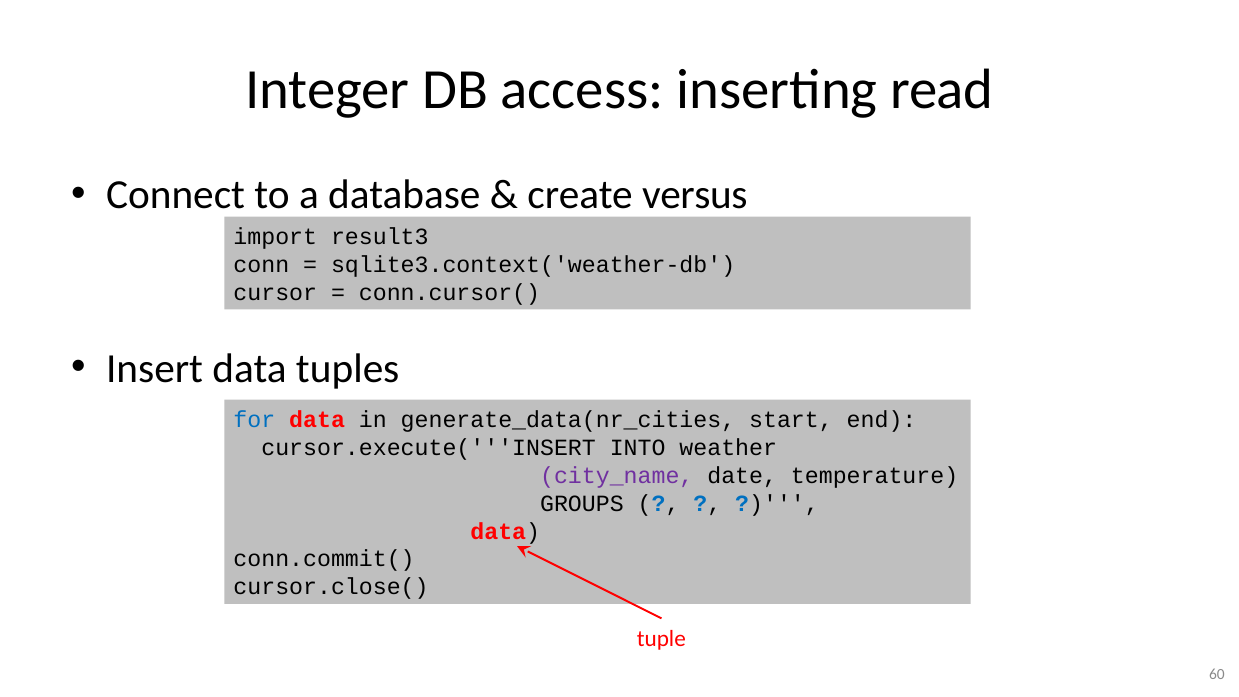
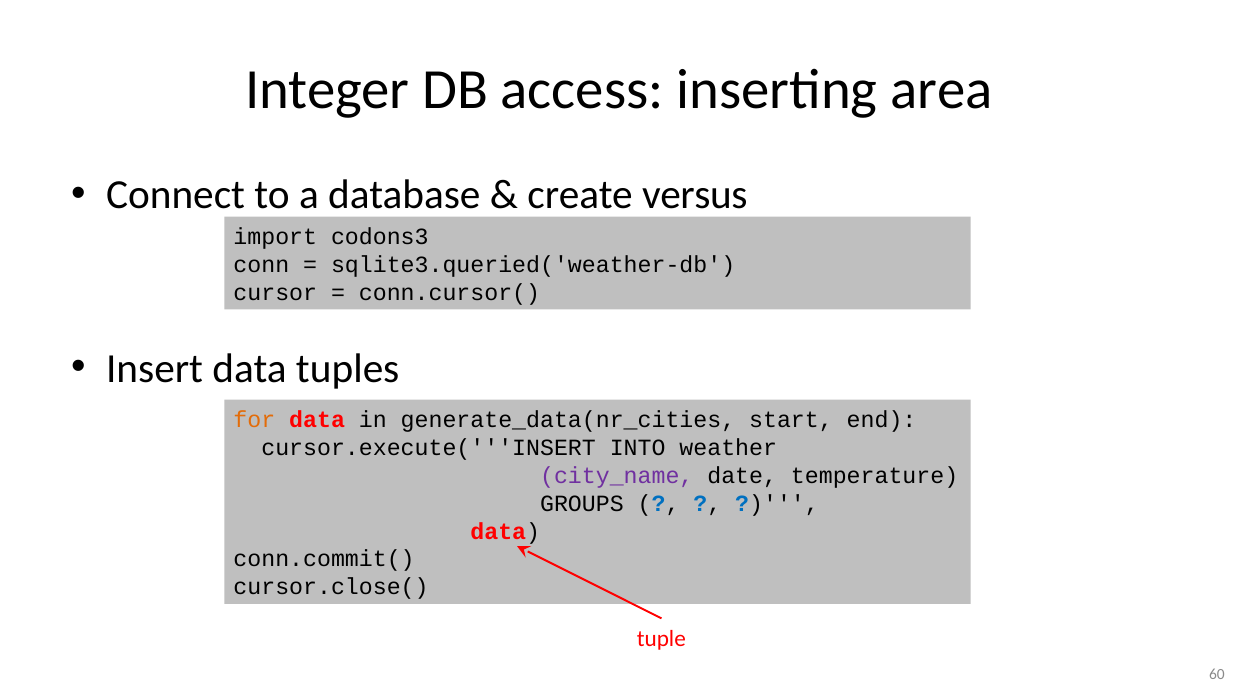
read: read -> area
result3: result3 -> codons3
sqlite3.context('weather-db: sqlite3.context('weather-db -> sqlite3.queried('weather-db
for colour: blue -> orange
